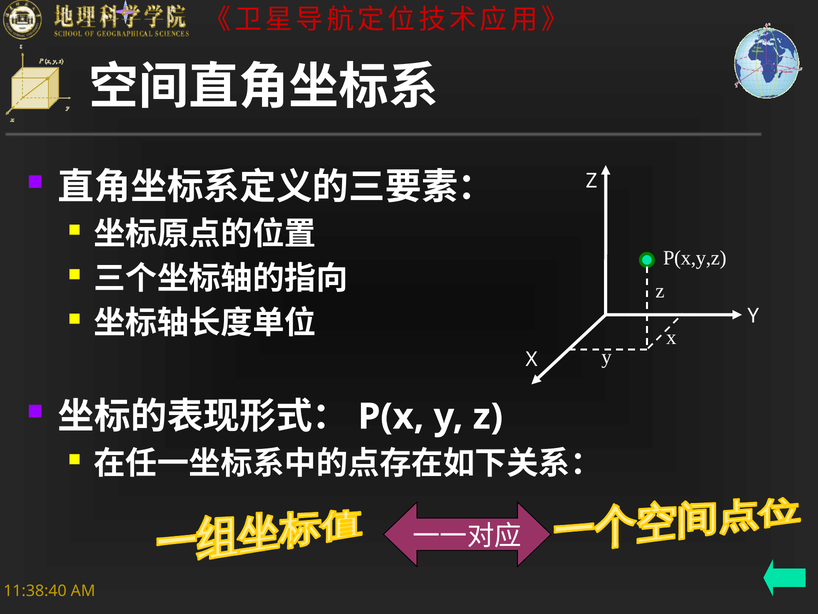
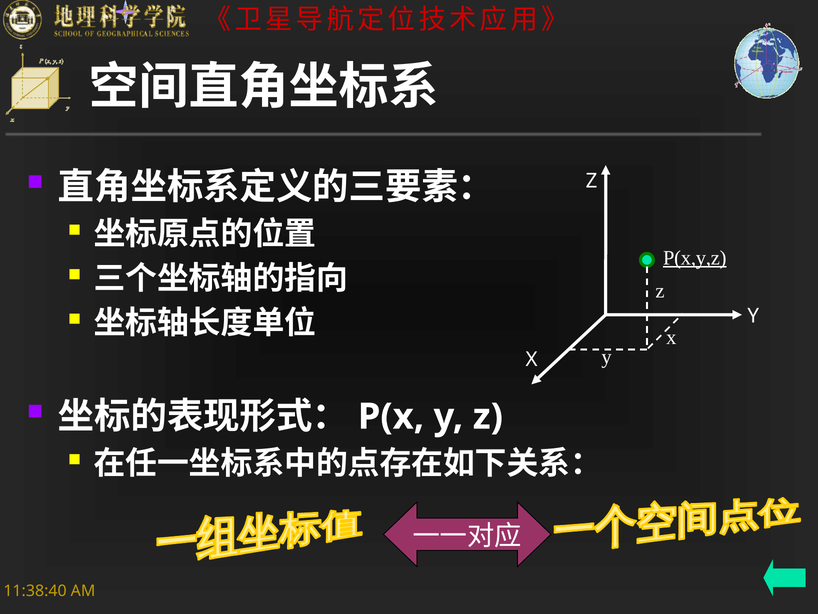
P(x,y,z underline: none -> present
